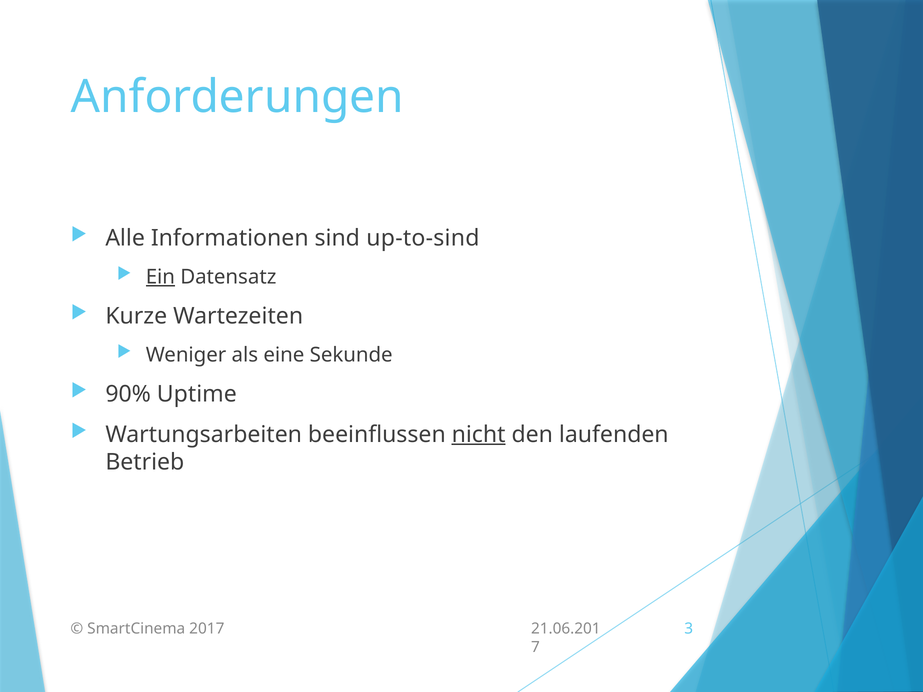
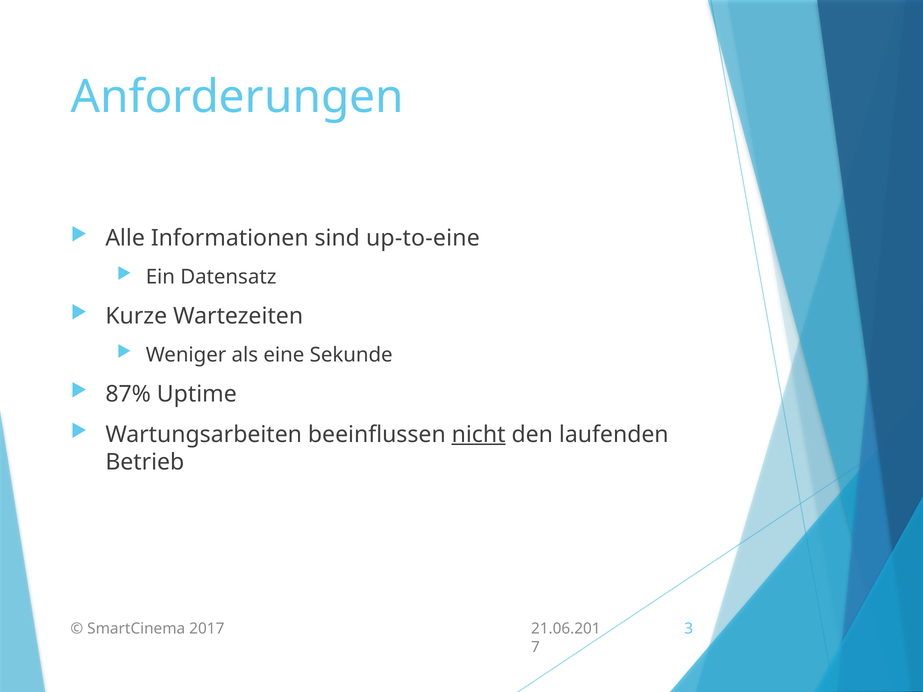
up-to-sind: up-to-sind -> up-to-eine
Ein underline: present -> none
90%: 90% -> 87%
